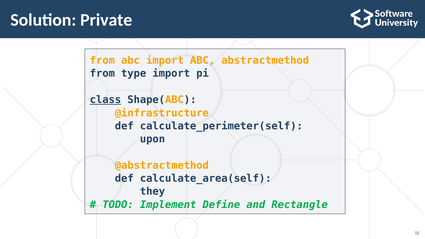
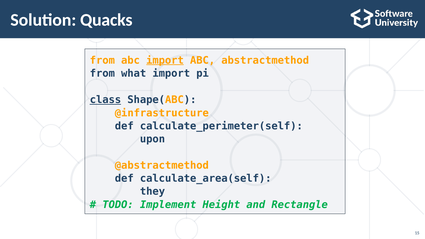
Private: Private -> Quacks
import at (165, 60) underline: none -> present
type: type -> what
Define: Define -> Height
